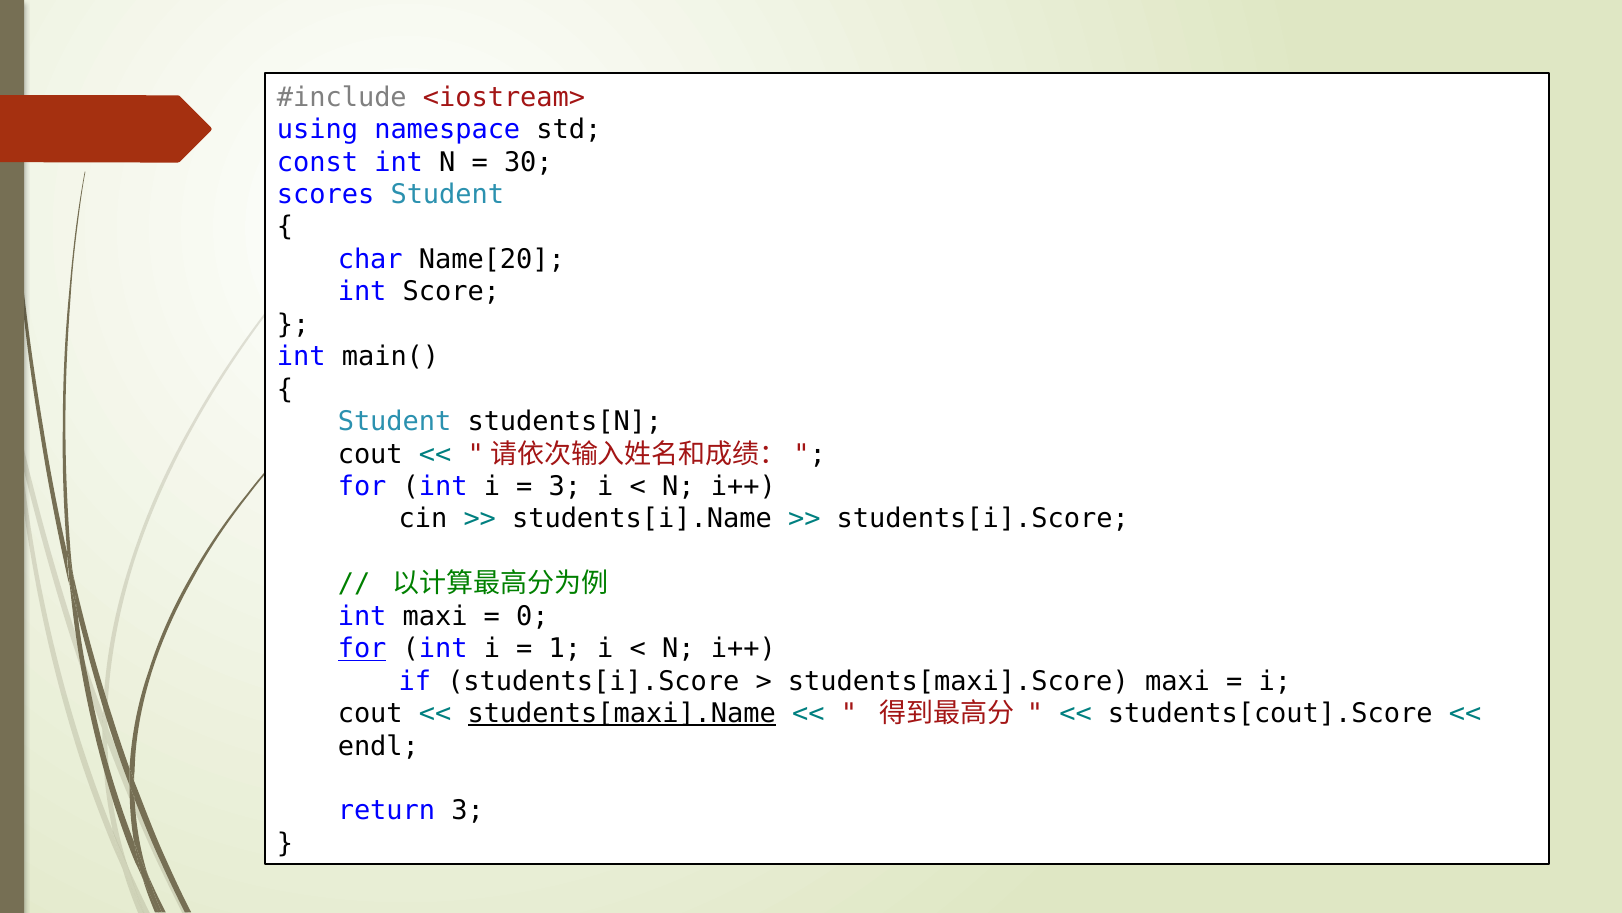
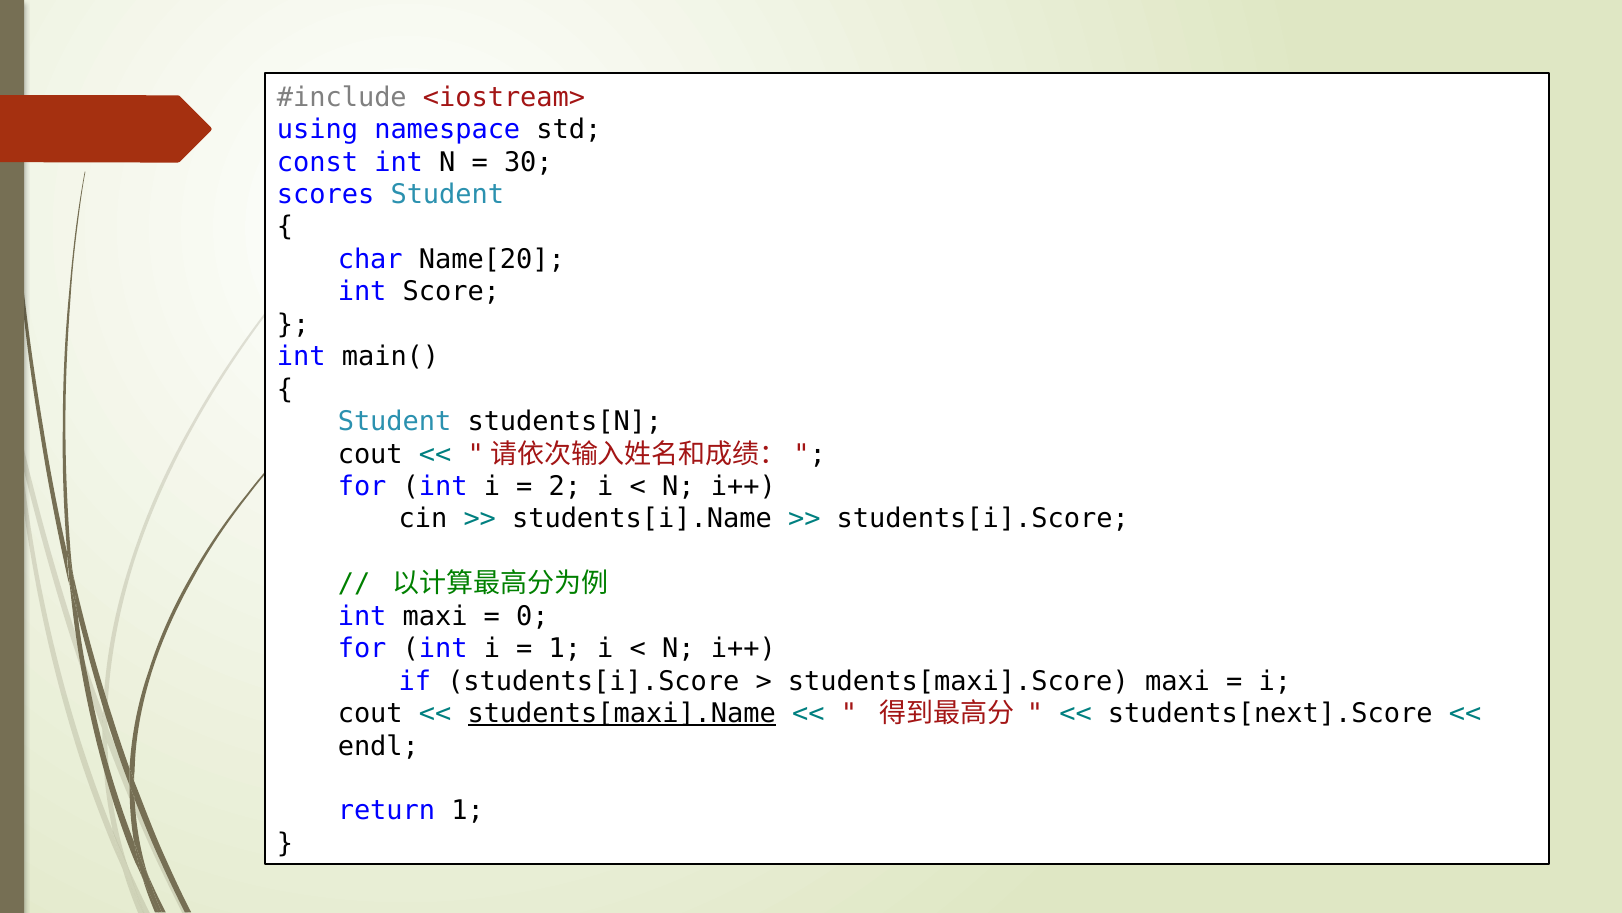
3 at (565, 486): 3 -> 2
for at (362, 648) underline: present -> none
students[cout].Score: students[cout].Score -> students[next].Score
return 3: 3 -> 1
